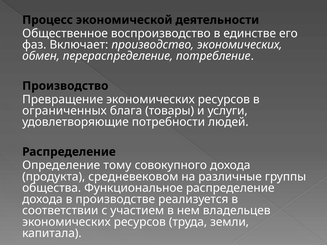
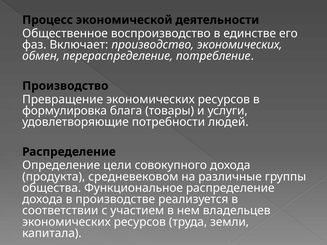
ограниченных: ограниченных -> формулировка
тому: тому -> цели
